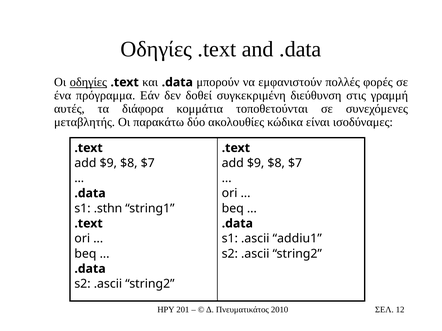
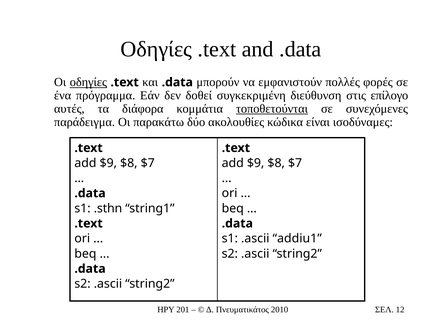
γραμμή: γραμμή -> επίλογο
τοποθετούνται underline: none -> present
μεταβλητής: μεταβλητής -> παράδειγμα
